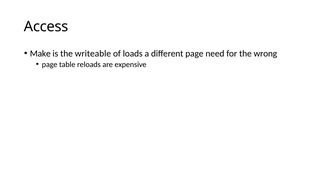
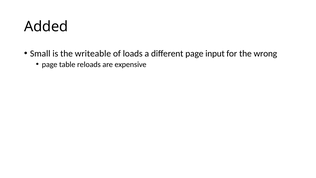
Access: Access -> Added
Make: Make -> Small
need: need -> input
